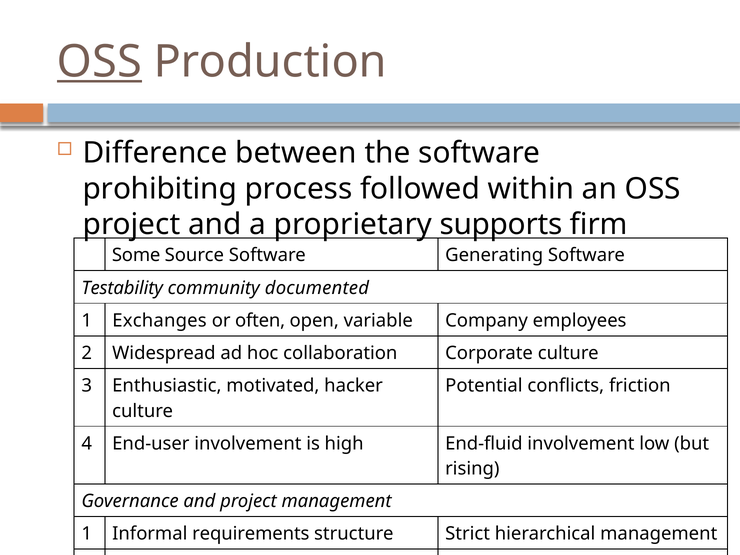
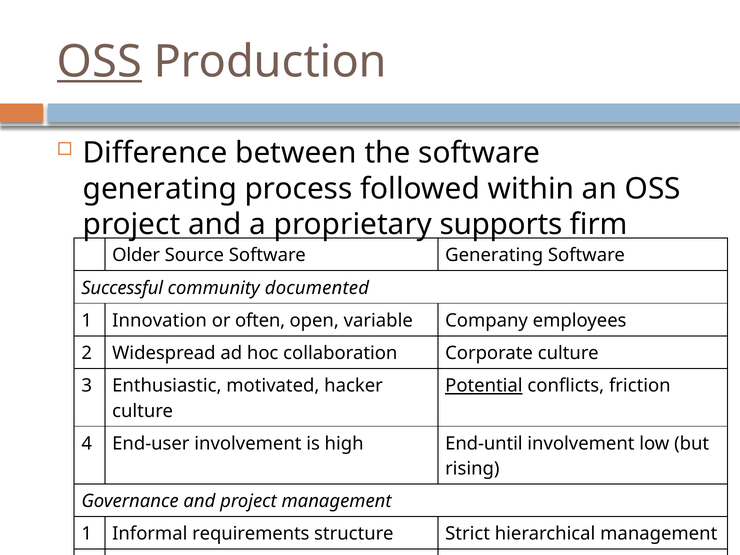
prohibiting at (160, 189): prohibiting -> generating
Some: Some -> Older
Testability: Testability -> Successful
Exchanges: Exchanges -> Innovation
Potential underline: none -> present
End-fluid: End-fluid -> End-until
